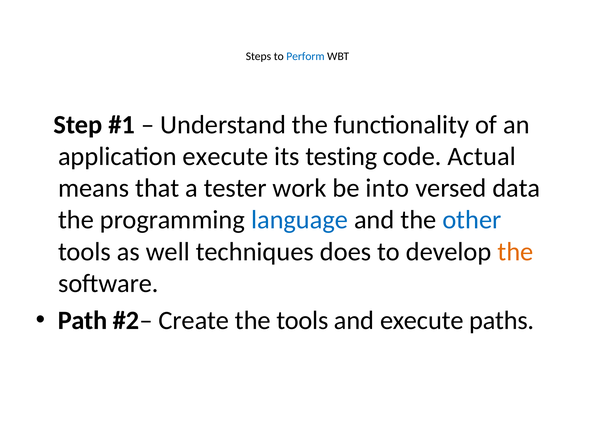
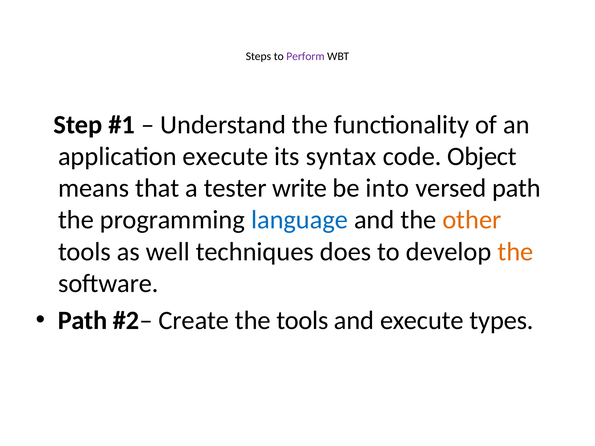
Perform colour: blue -> purple
testing: testing -> syntax
Actual: Actual -> Object
work: work -> write
versed data: data -> path
other colour: blue -> orange
paths: paths -> types
